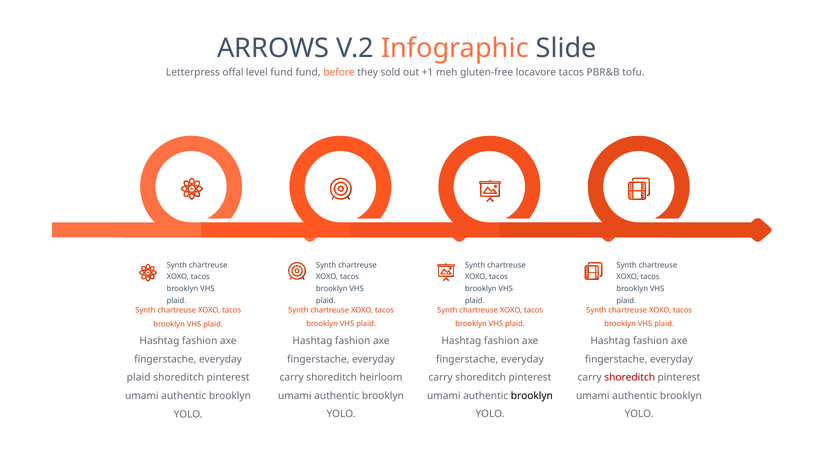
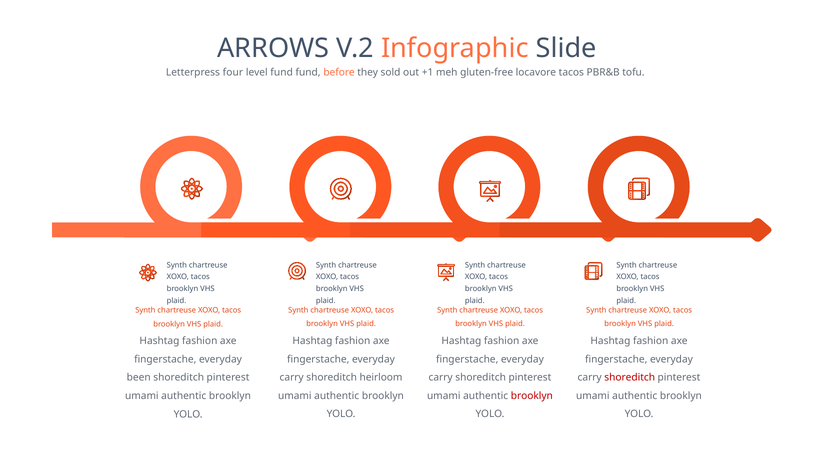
offal: offal -> four
plaid at (139, 378): plaid -> been
brooklyn at (532, 396) colour: black -> red
